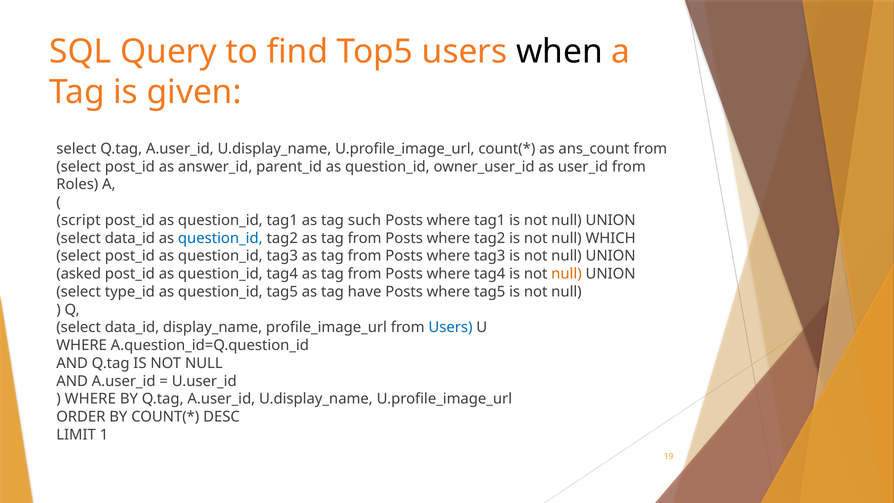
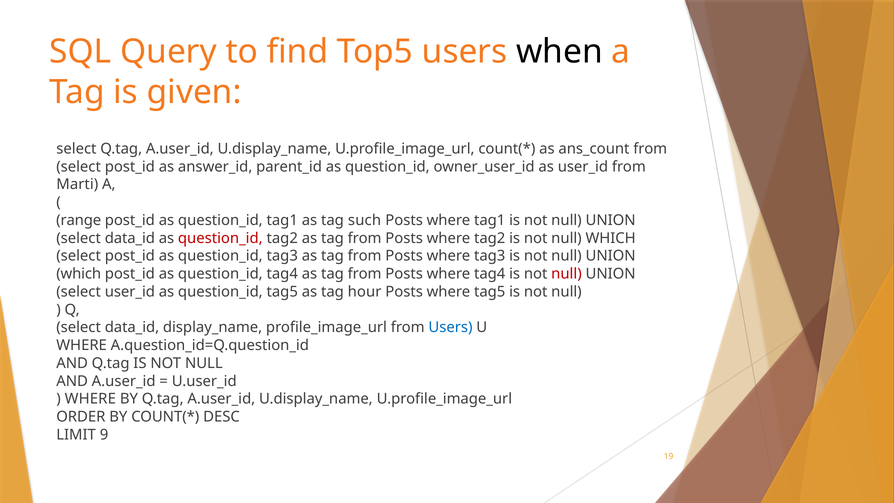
Roles: Roles -> Marti
script: script -> range
question_id at (220, 238) colour: blue -> red
asked at (79, 274): asked -> which
null at (566, 274) colour: orange -> red
select type_id: type_id -> user_id
have: have -> hour
1: 1 -> 9
